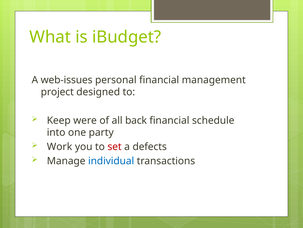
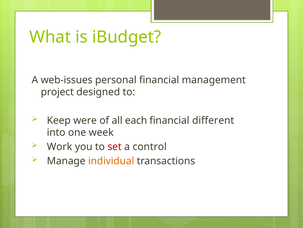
back: back -> each
schedule: schedule -> different
party: party -> week
defects: defects -> control
individual colour: blue -> orange
